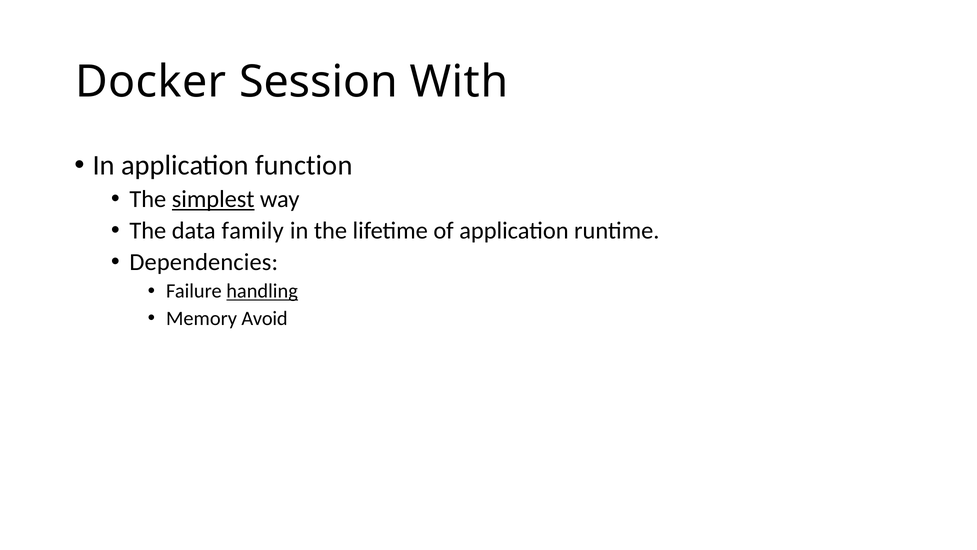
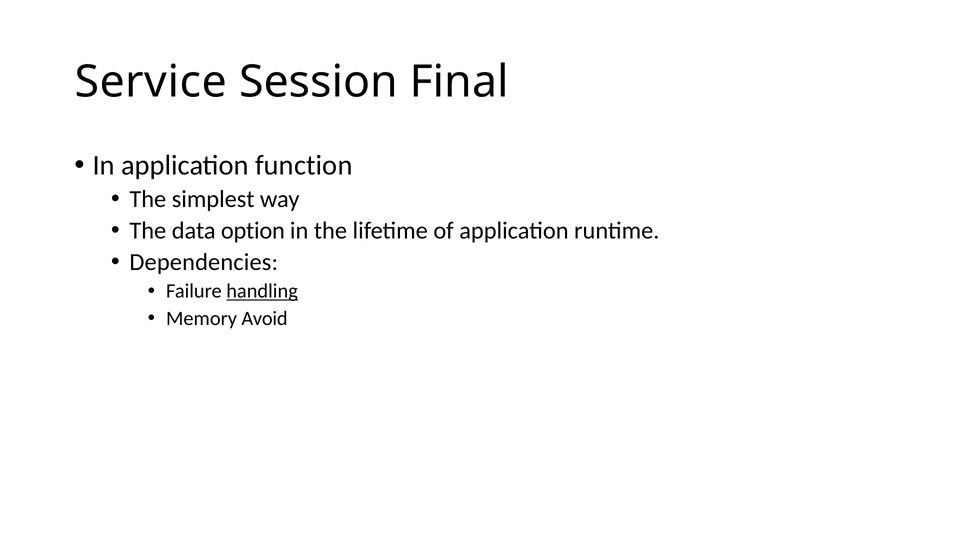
Docker: Docker -> Service
With: With -> Final
simplest underline: present -> none
family: family -> option
